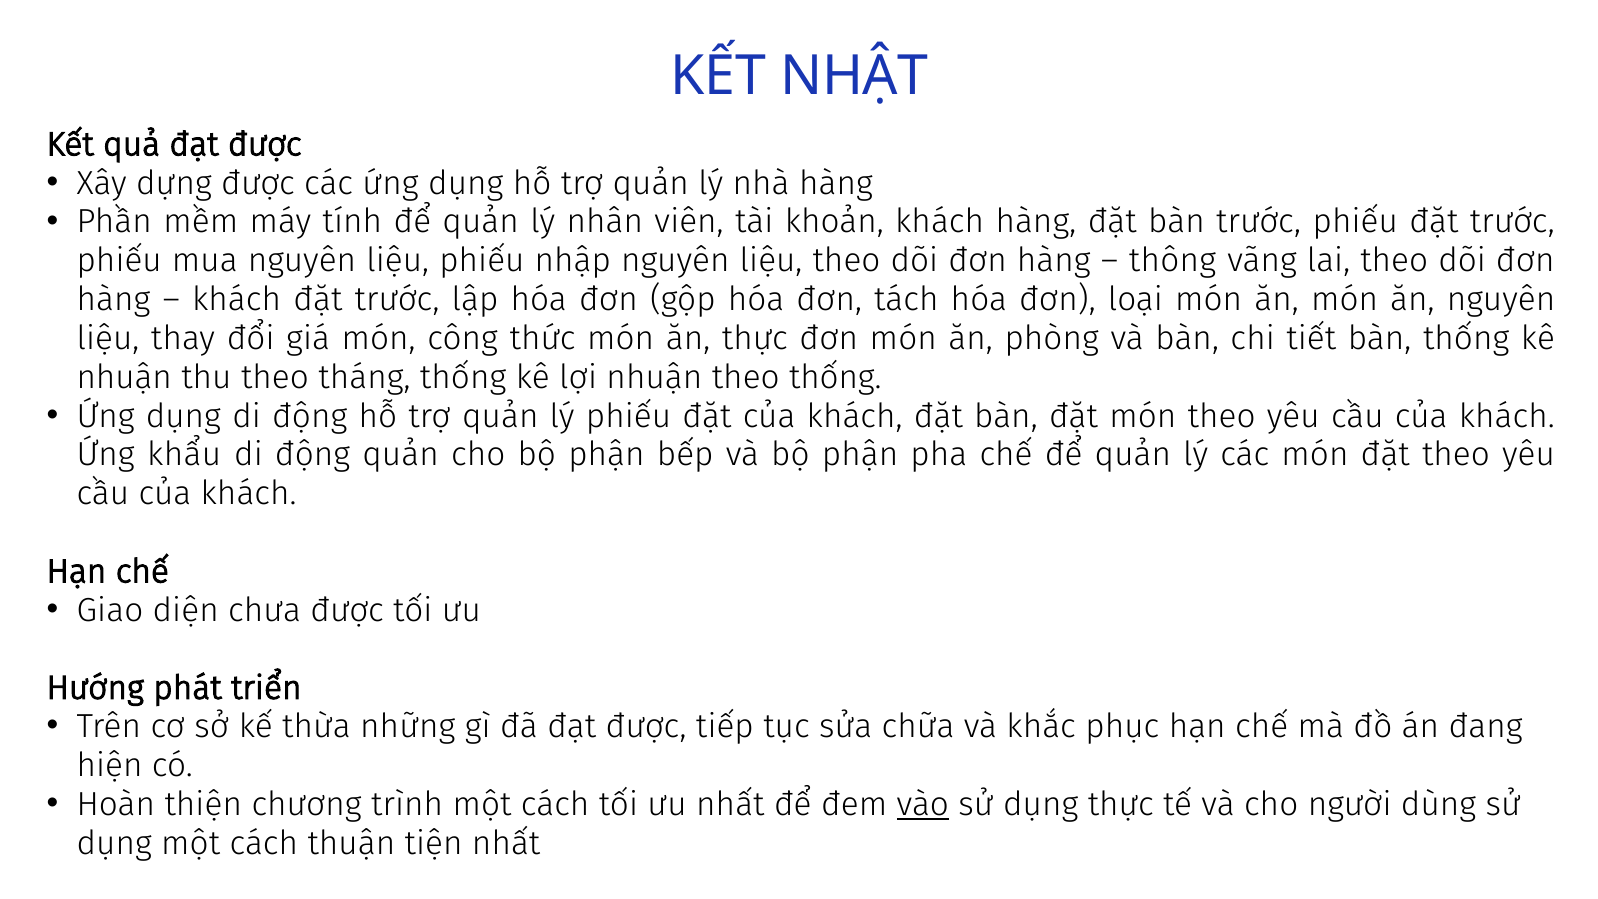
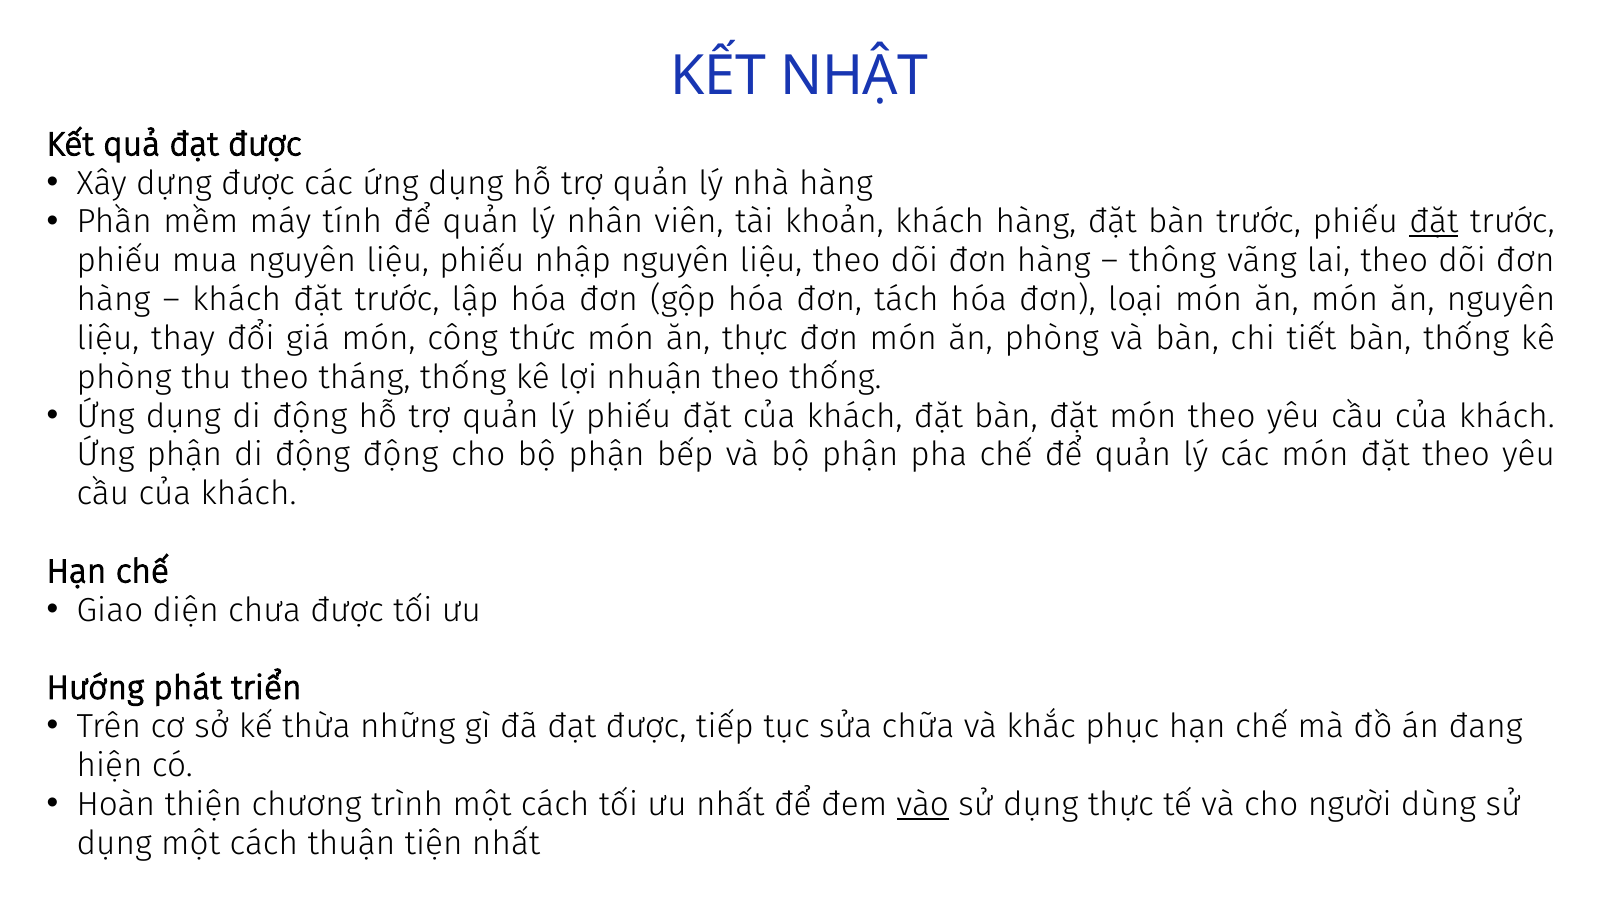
đặt at (1434, 222) underline: none -> present
nhuận at (124, 377): nhuận -> phòng
Ứng khẩu: khẩu -> phận
động quản: quản -> động
